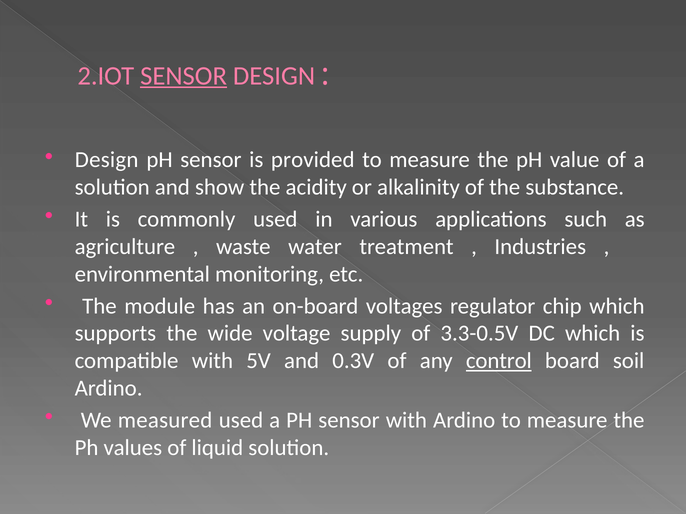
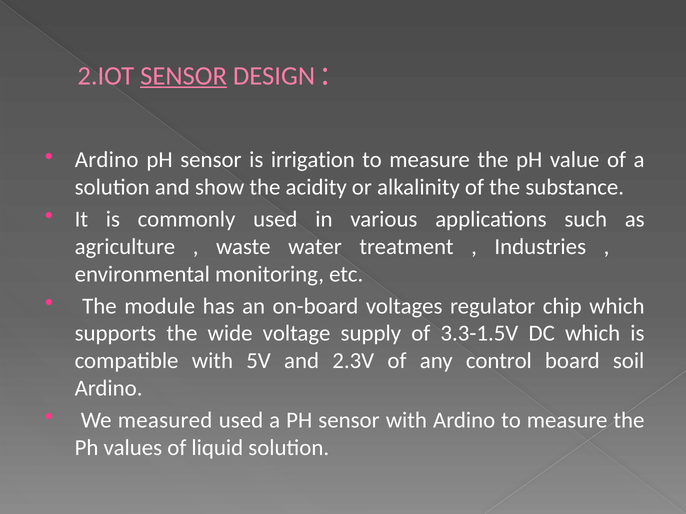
Design at (107, 160): Design -> Ardino
provided: provided -> irrigation
3.3-0.5V: 3.3-0.5V -> 3.3-1.5V
0.3V: 0.3V -> 2.3V
control underline: present -> none
